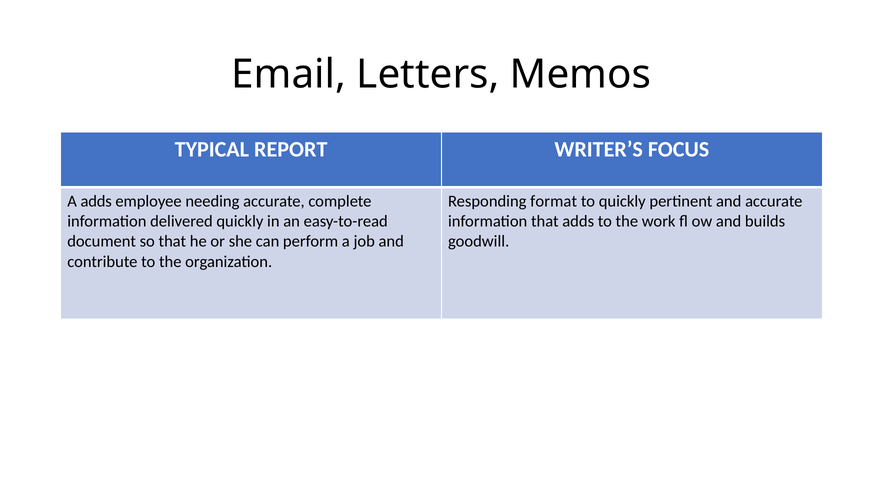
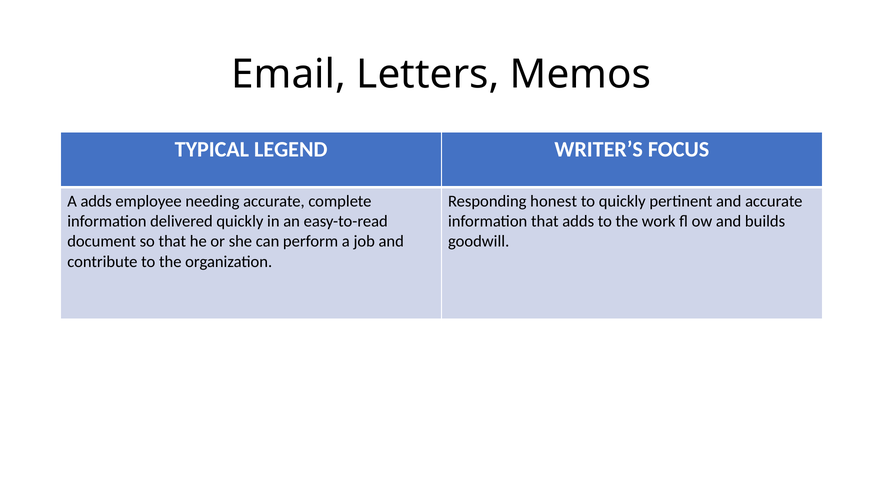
REPORT: REPORT -> LEGEND
format: format -> honest
